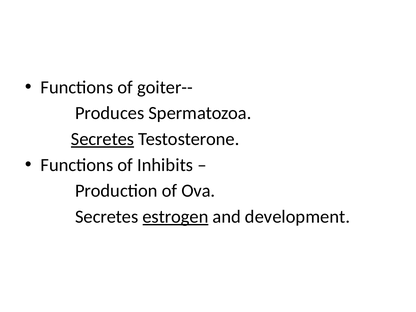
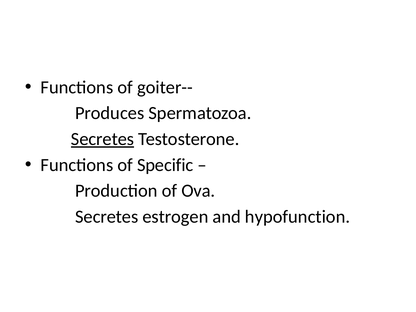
Inhibits: Inhibits -> Specific
estrogen underline: present -> none
development: development -> hypofunction
